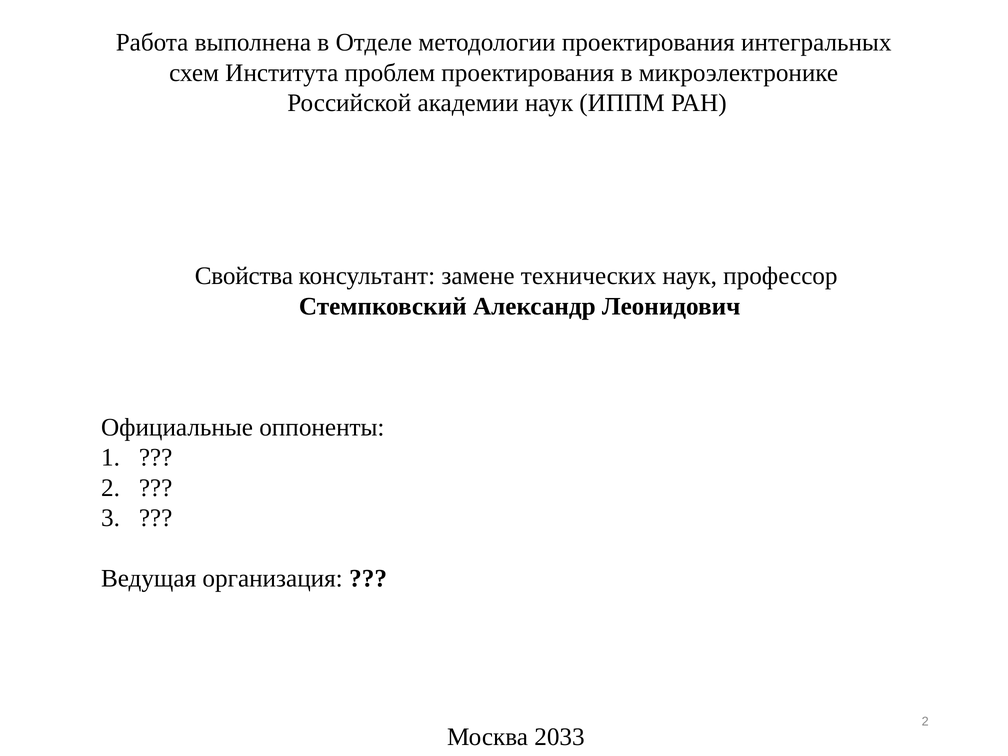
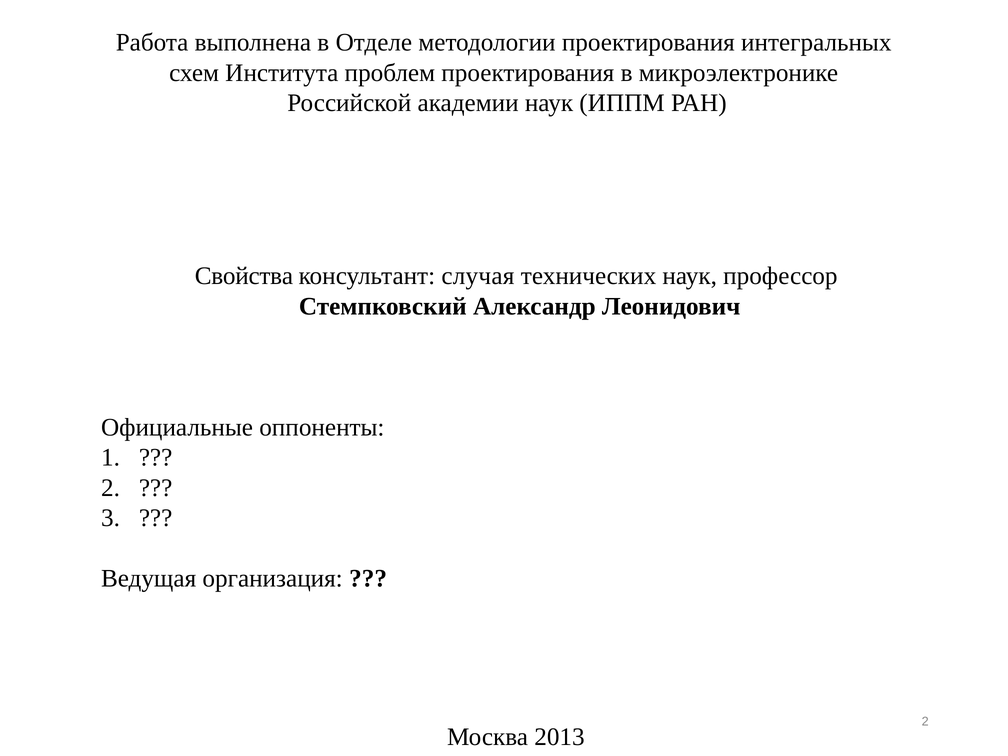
замене: замене -> случая
2033: 2033 -> 2013
